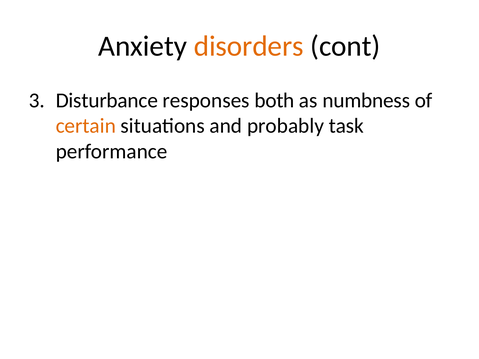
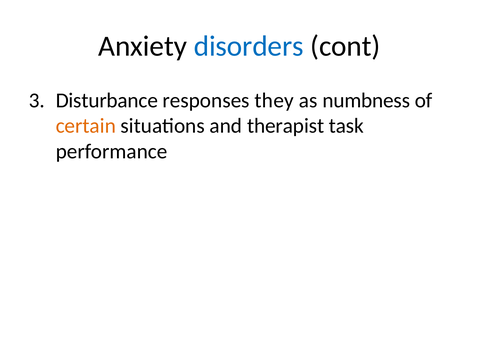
disorders colour: orange -> blue
both: both -> they
probably: probably -> therapist
